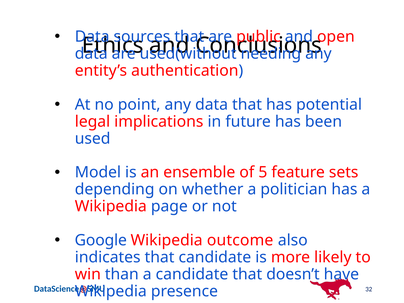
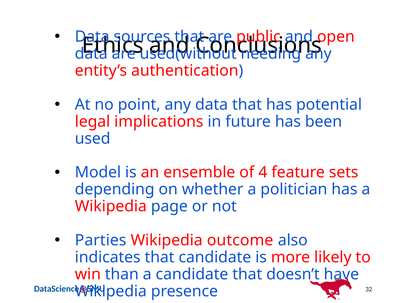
5: 5 -> 4
Google: Google -> Parties
